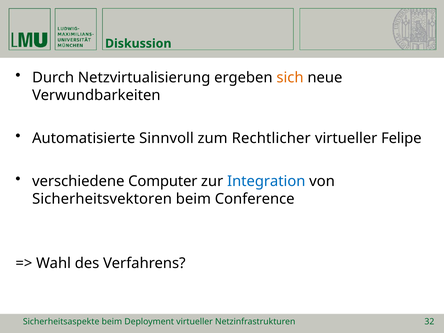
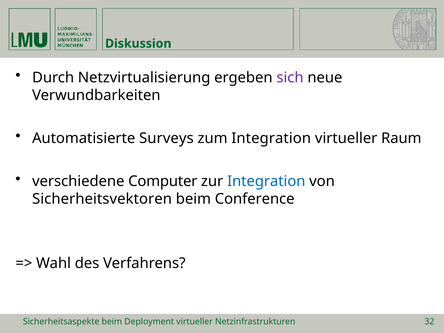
sich colour: orange -> purple
Sinnvoll: Sinnvoll -> Surveys
zum Rechtlicher: Rechtlicher -> Integration
Felipe: Felipe -> Raum
